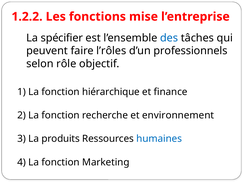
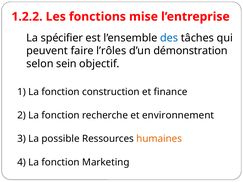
professionnels: professionnels -> démonstration
rôle: rôle -> sein
hiérarchique: hiérarchique -> construction
produits: produits -> possible
humaines colour: blue -> orange
